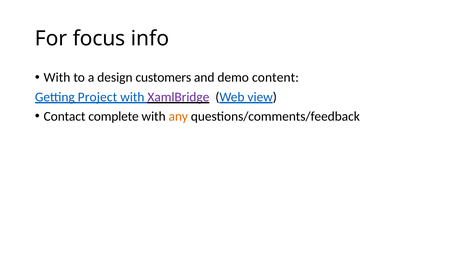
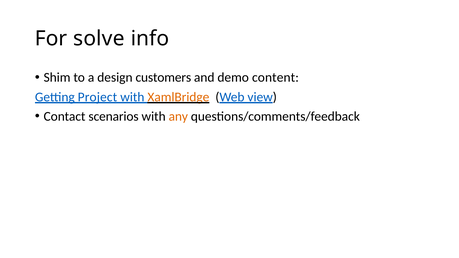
focus: focus -> solve
With at (57, 78): With -> Shim
XamlBridge colour: purple -> orange
complete: complete -> scenarios
